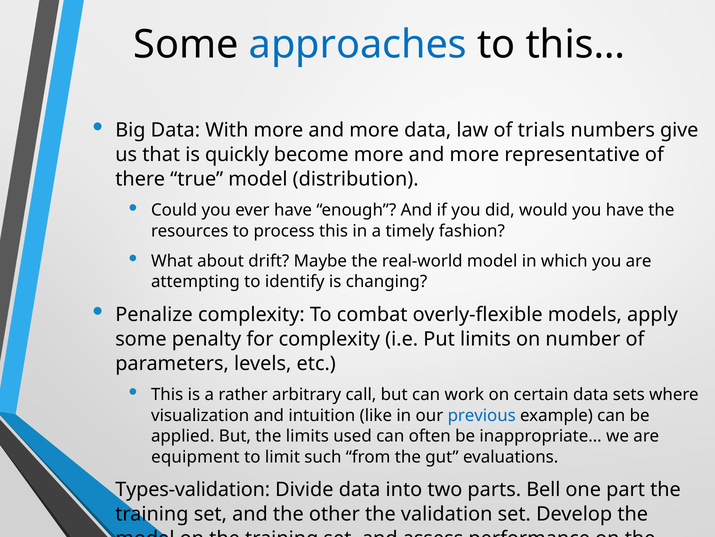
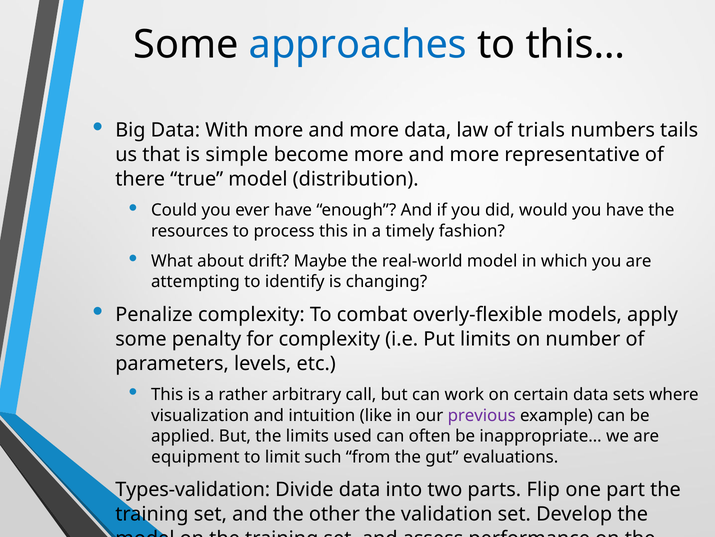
give: give -> tails
quickly: quickly -> simple
previous colour: blue -> purple
Bell: Bell -> Flip
